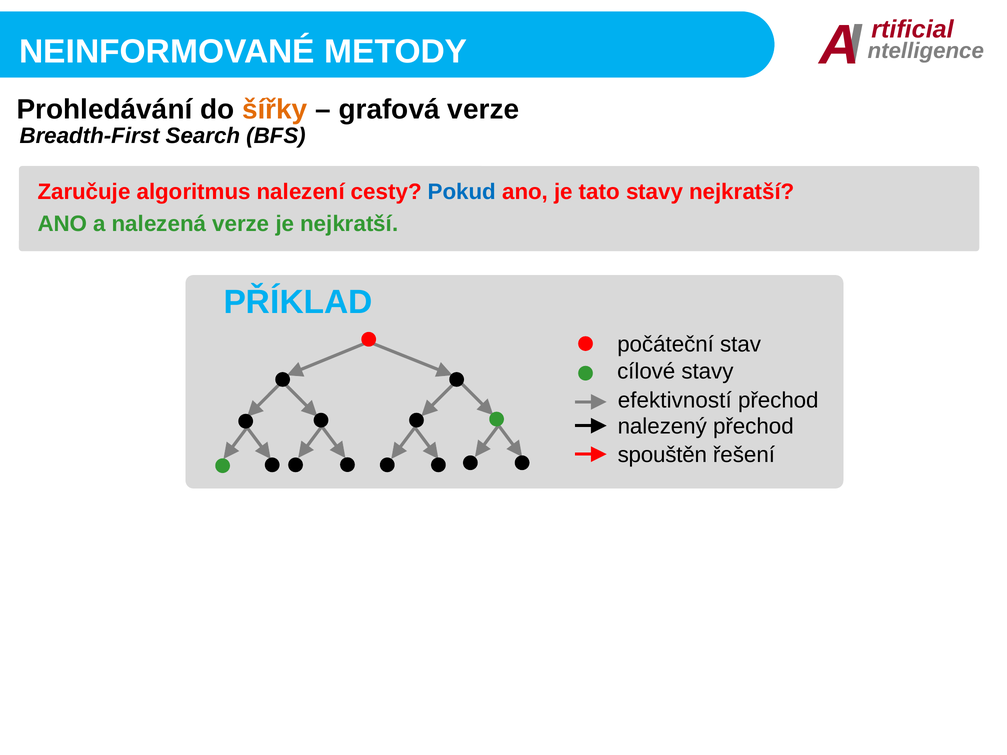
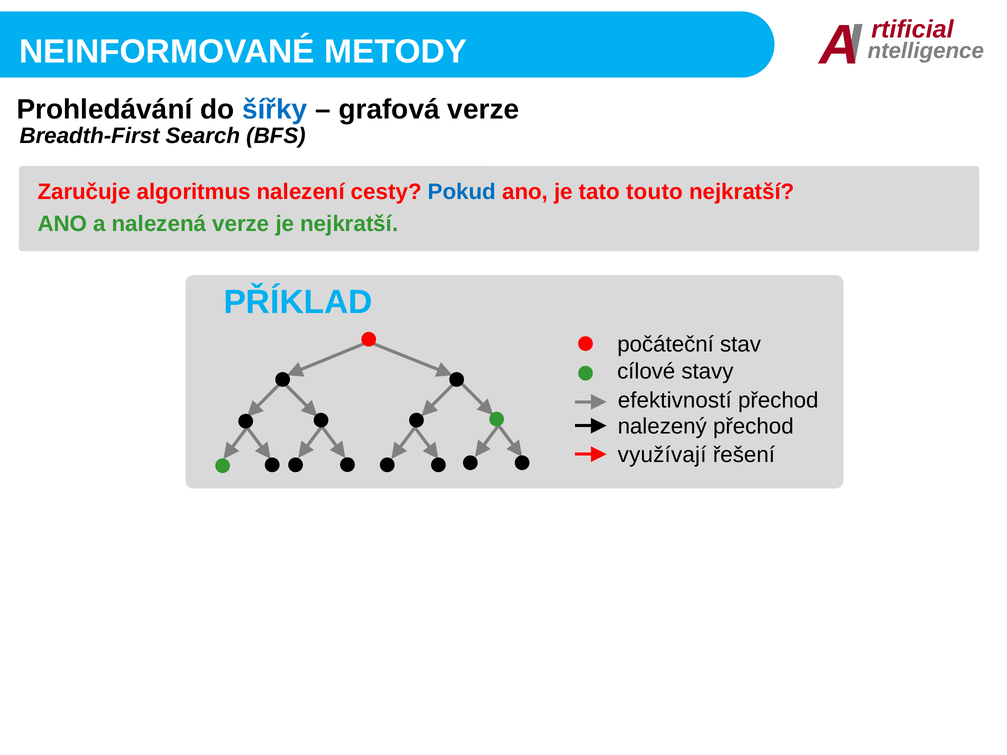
šířky colour: orange -> blue
tato stavy: stavy -> touto
spouštěn: spouštěn -> využívají
